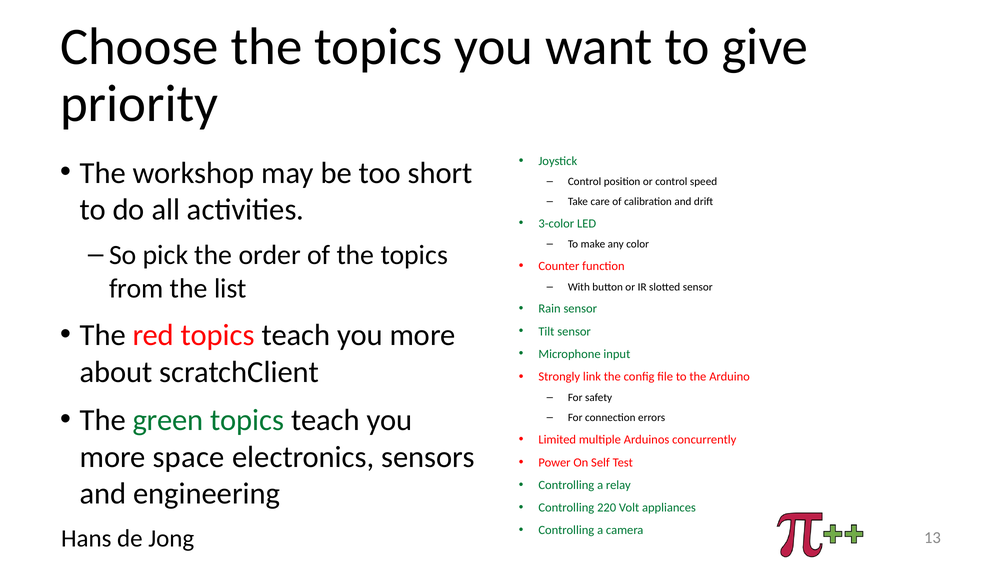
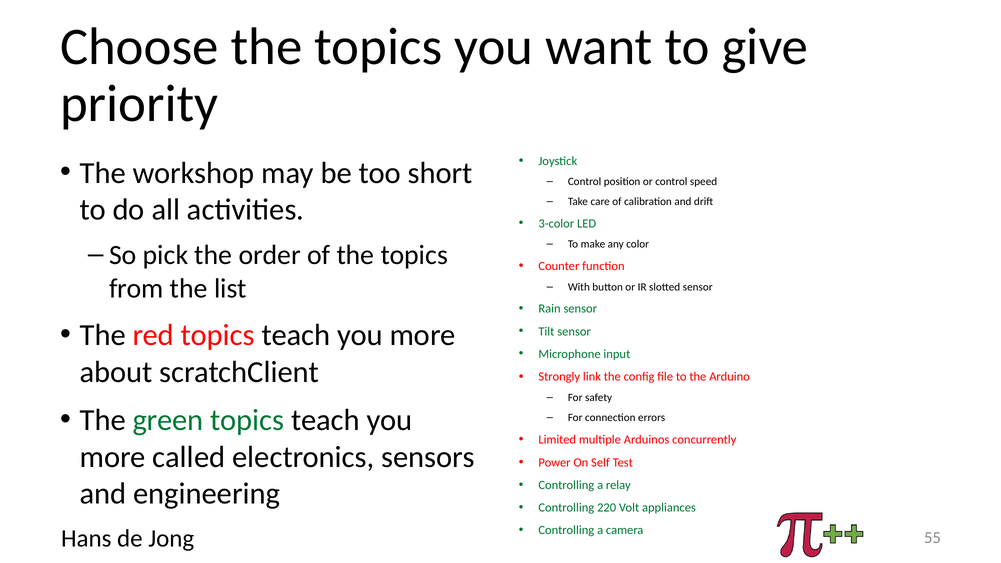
space: space -> called
13: 13 -> 55
